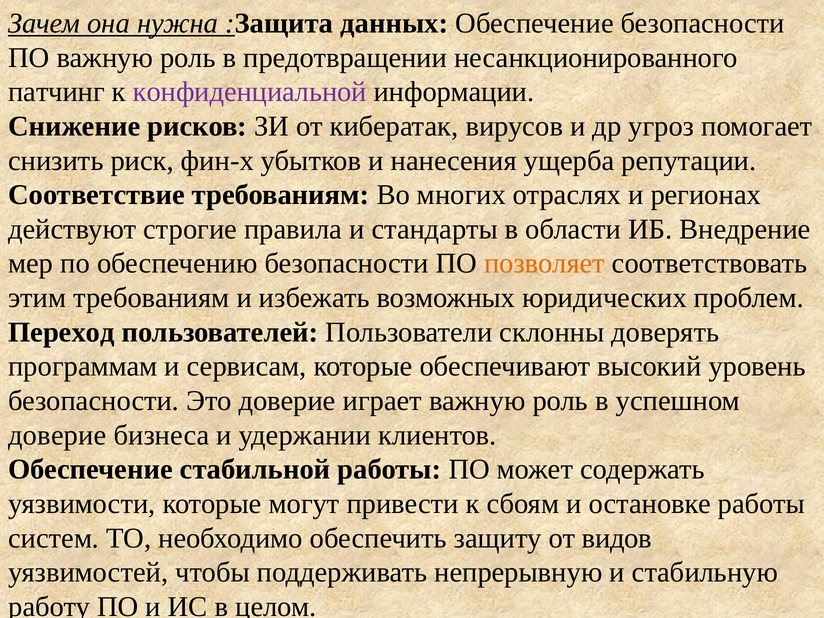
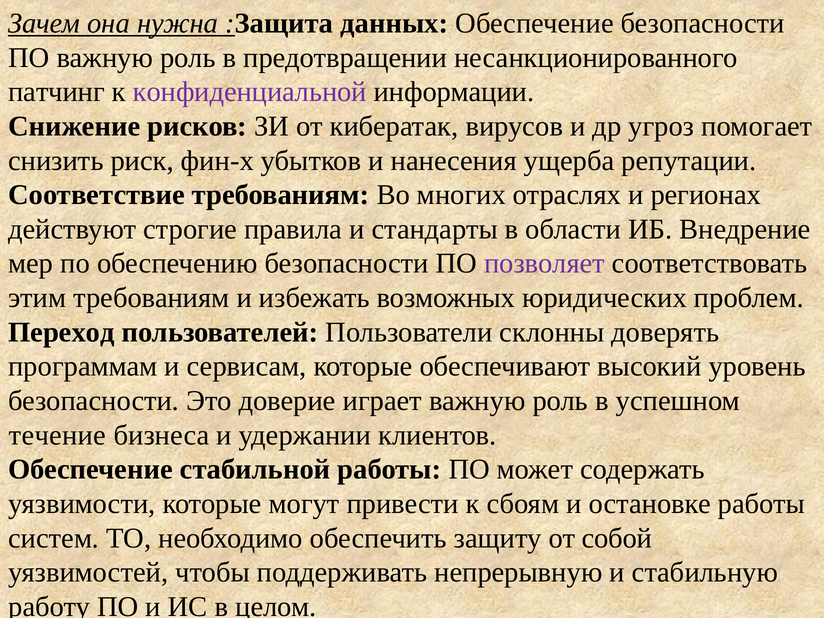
позволяет colour: orange -> purple
доверие at (57, 435): доверие -> течение
видов: видов -> собой
